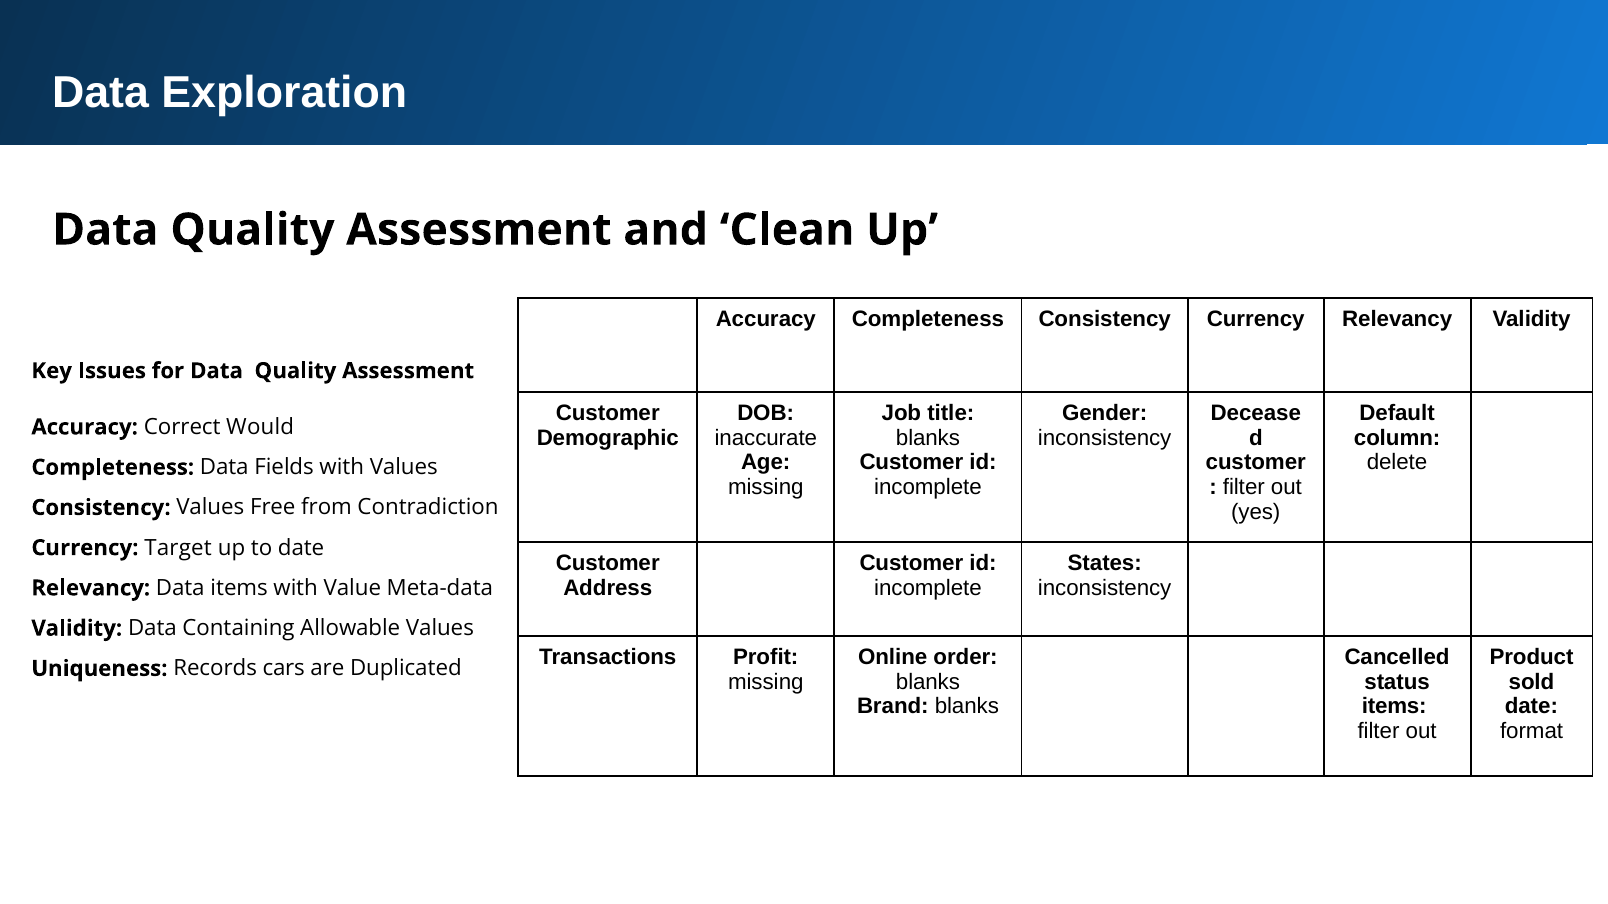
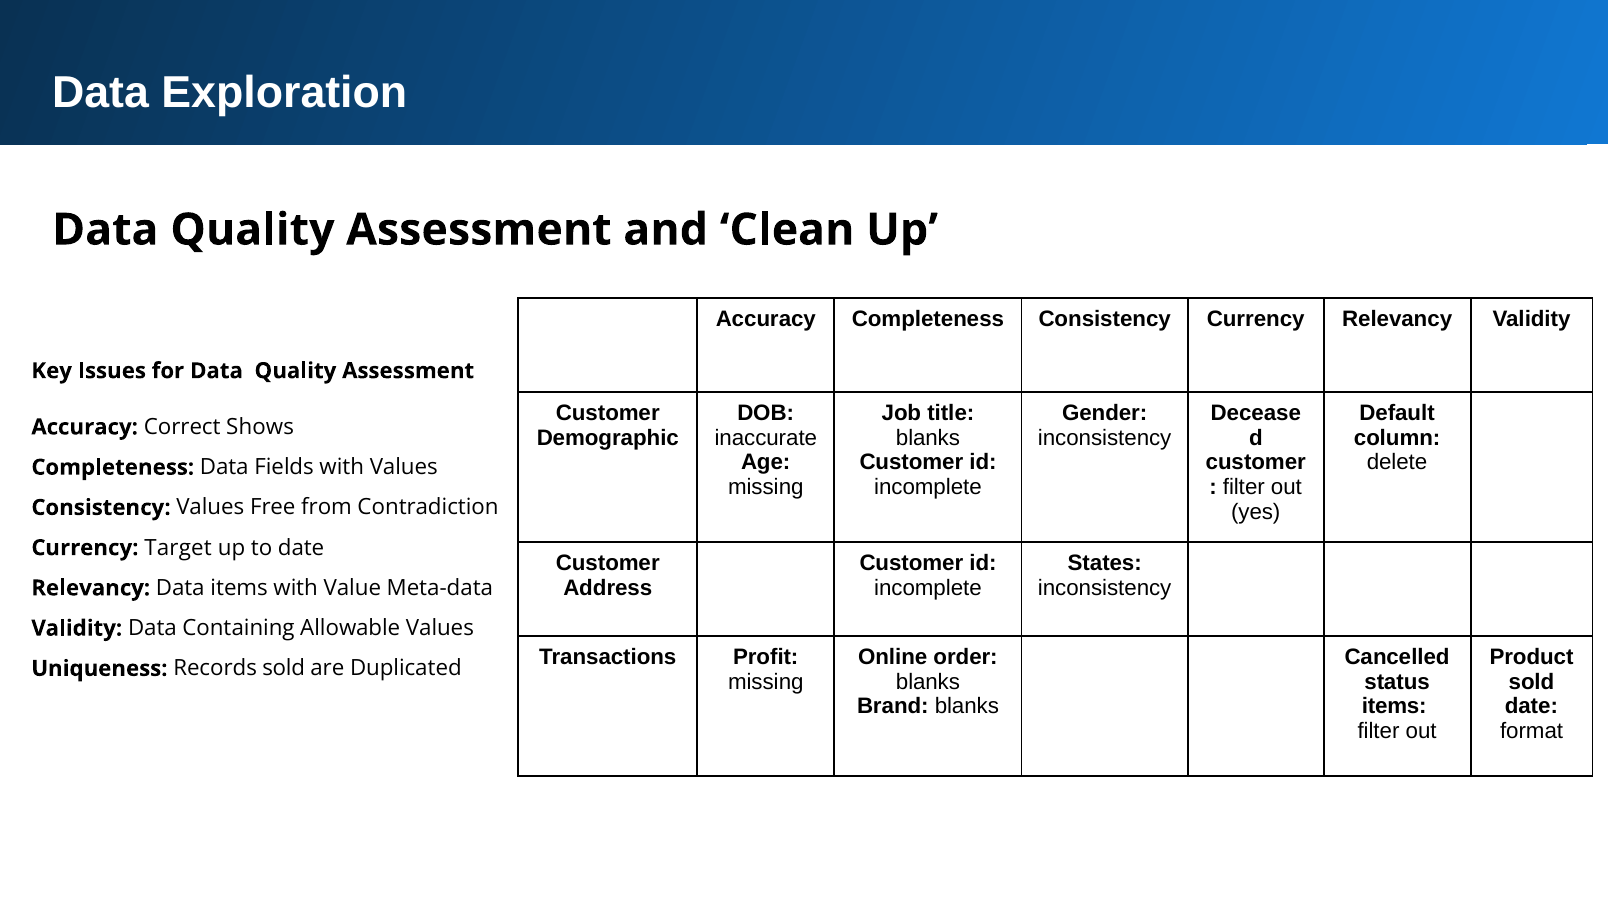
Would: Would -> Shows
Records cars: cars -> sold
